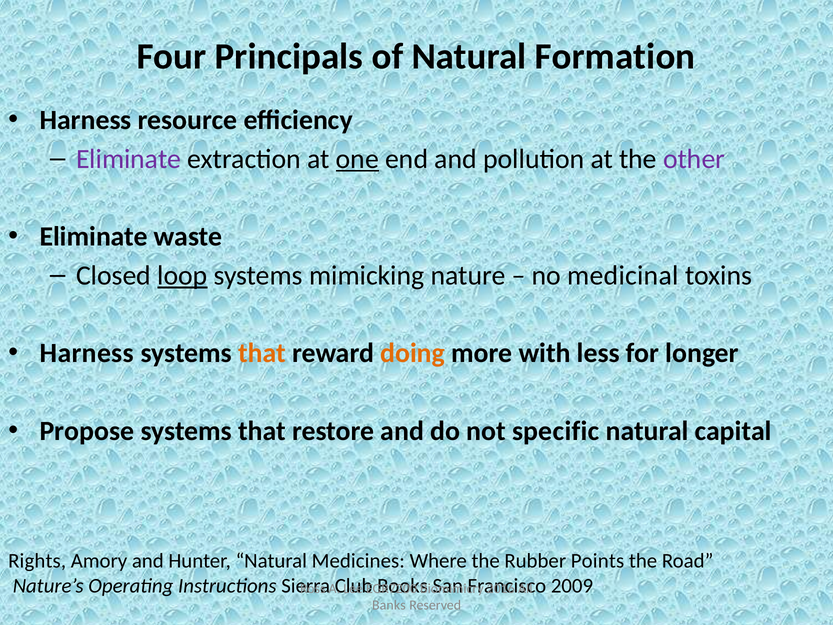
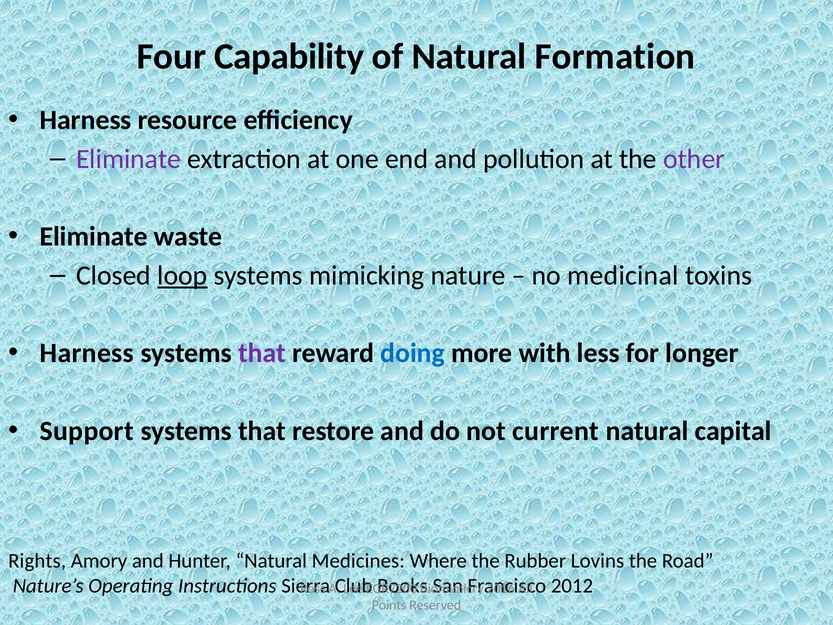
Principals: Principals -> Capability
one underline: present -> none
that at (262, 353) colour: orange -> purple
doing colour: orange -> blue
Propose: Propose -> Support
specific: specific -> current
Points: Points -> Lovins
2009: 2009 -> 2012
Banks: Banks -> Points
